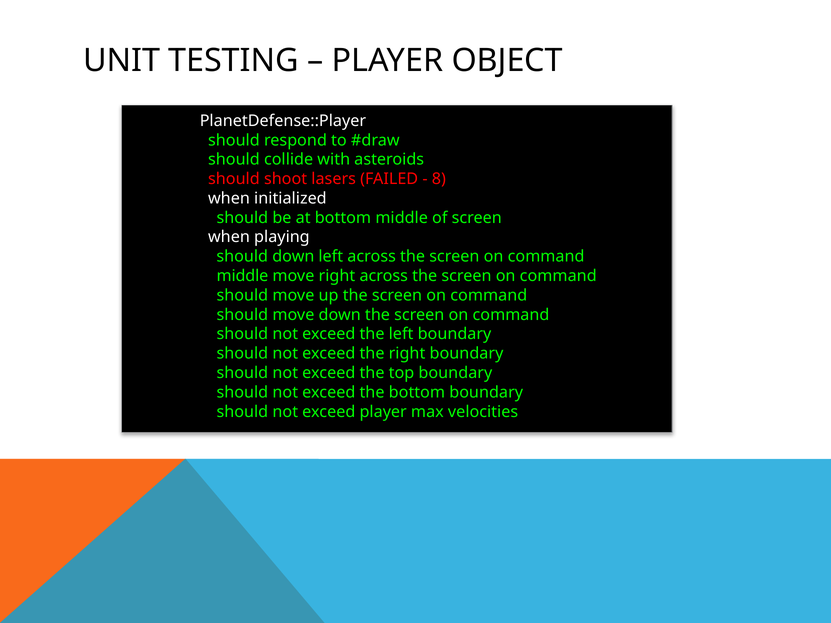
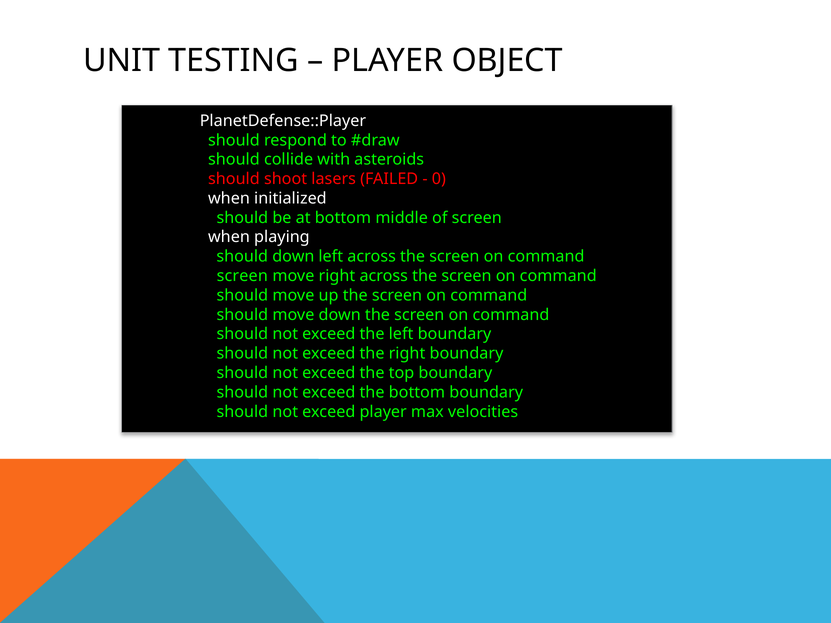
8: 8 -> 0
middle at (242, 276): middle -> screen
